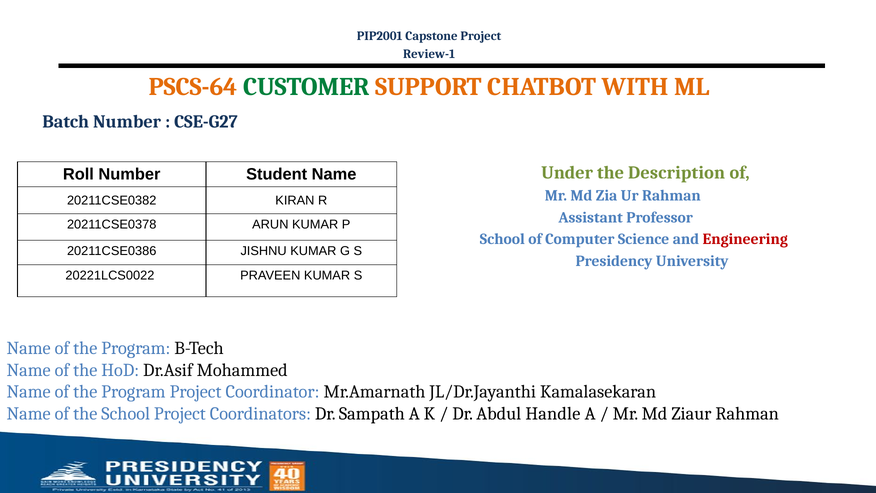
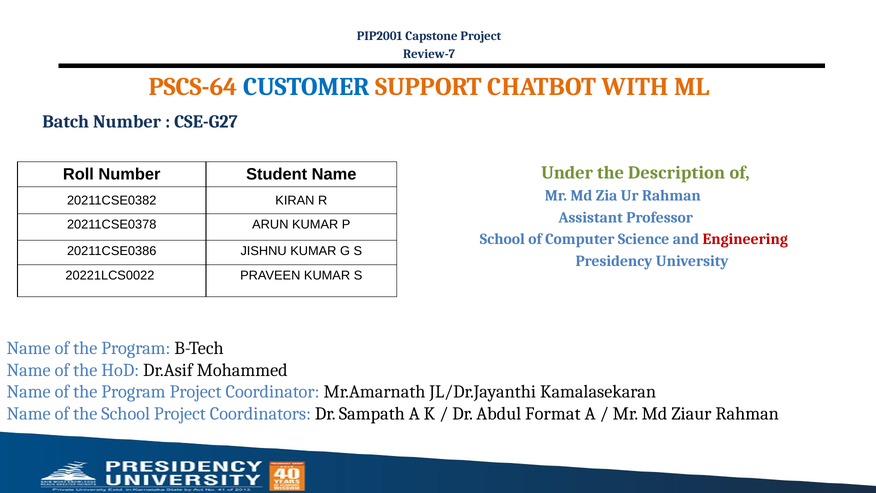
Review-1: Review-1 -> Review-7
CUSTOMER colour: green -> blue
Handle: Handle -> Format
